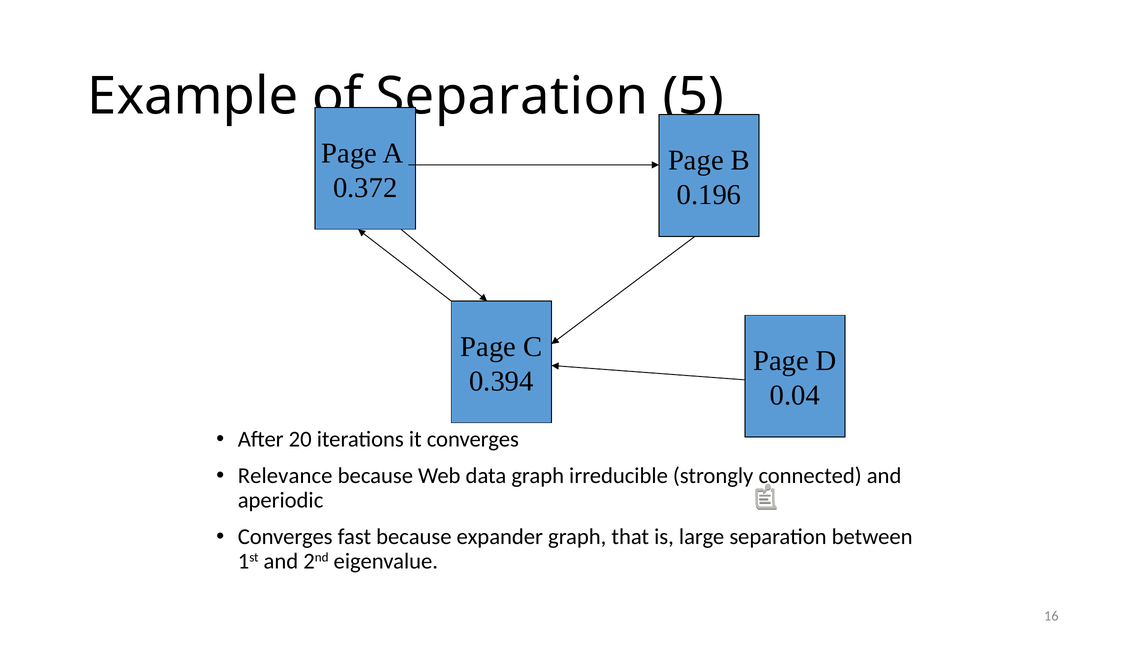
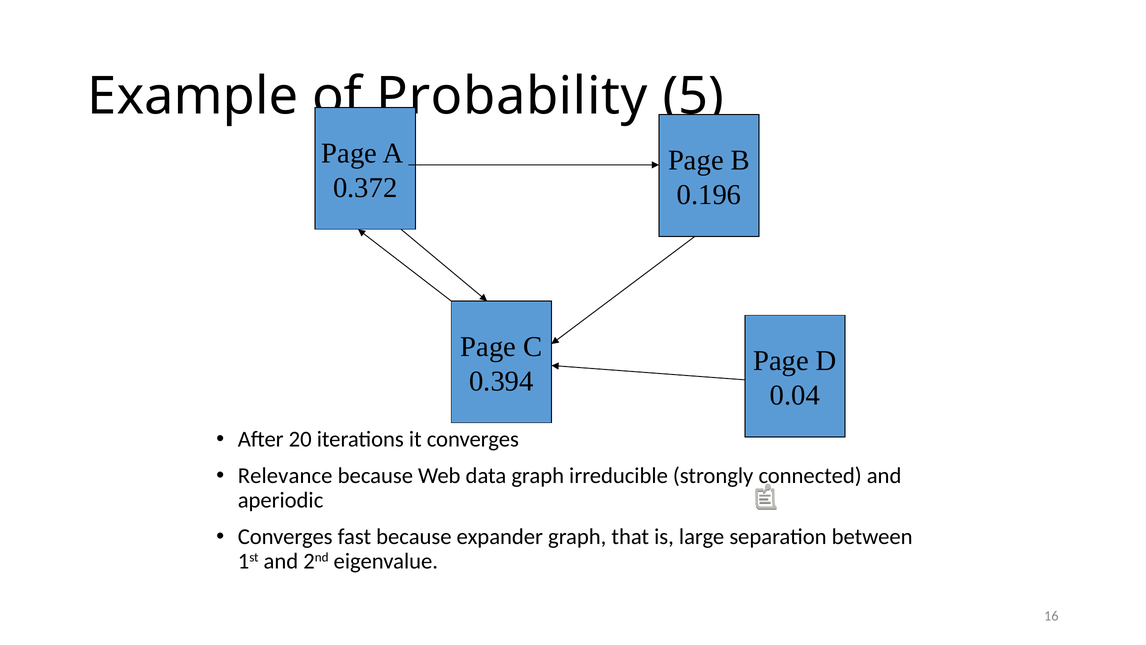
Separation at (512, 96): Separation -> Probability
